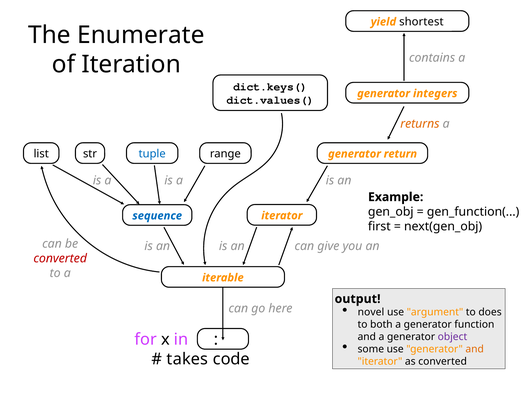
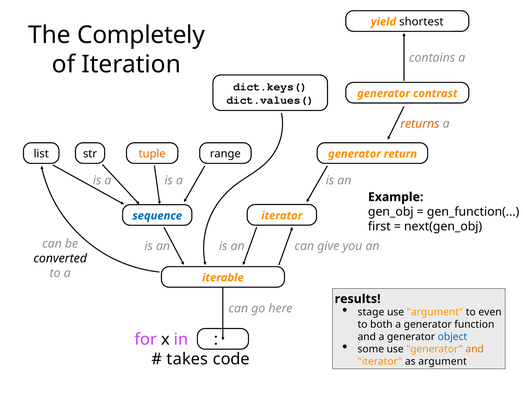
Enumerate: Enumerate -> Completely
integers: integers -> contrast
tuple colour: blue -> orange
converted at (60, 258) colour: red -> black
output: output -> results
novel: novel -> stage
does: does -> even
object colour: purple -> blue
as converted: converted -> argument
